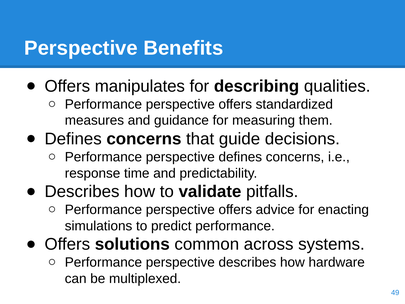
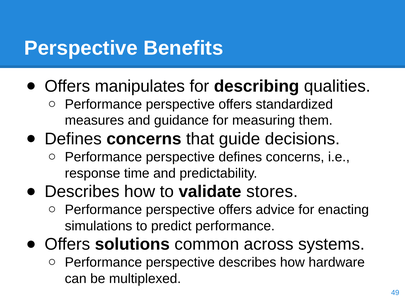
pitfalls: pitfalls -> stores
